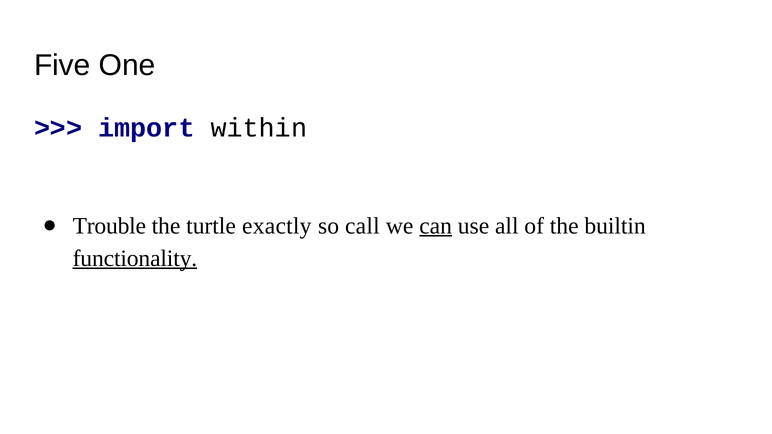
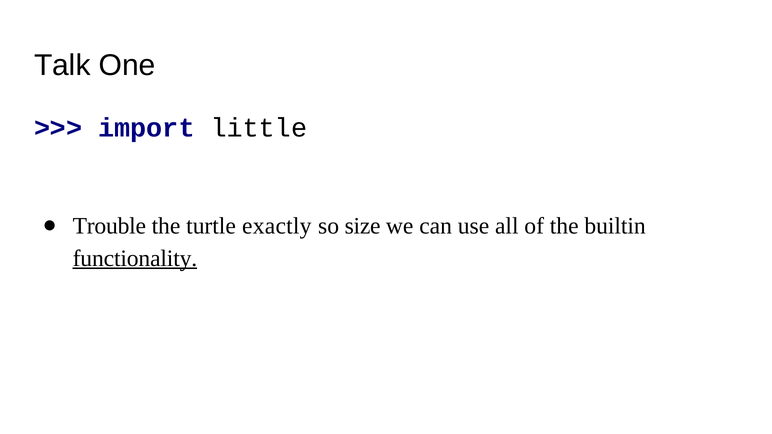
Five: Five -> Talk
within: within -> little
call: call -> size
can underline: present -> none
